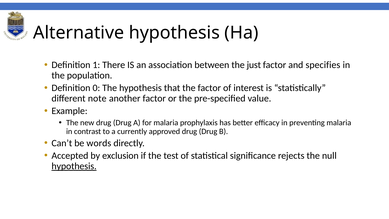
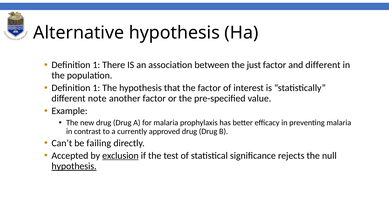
and specifies: specifies -> different
0 at (96, 88): 0 -> 1
words: words -> failing
exclusion underline: none -> present
